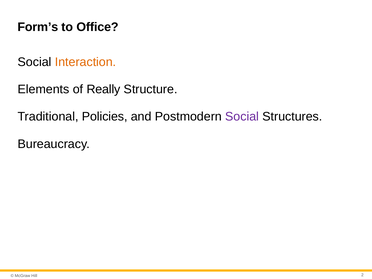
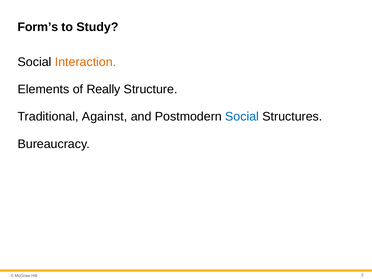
Office: Office -> Study
Policies: Policies -> Against
Social at (242, 117) colour: purple -> blue
